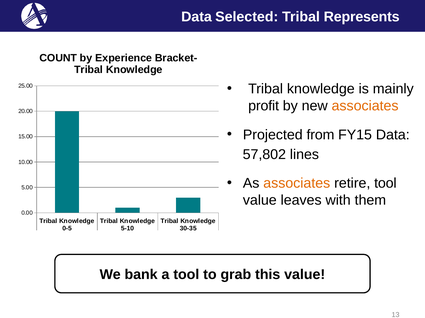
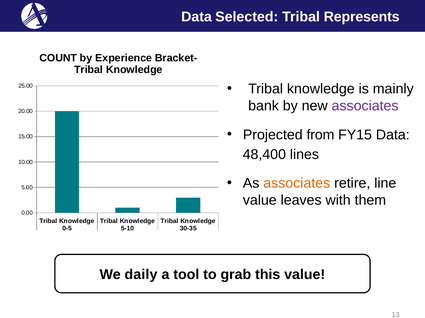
profit: profit -> bank
associates at (365, 106) colour: orange -> purple
57,802: 57,802 -> 48,400
retire tool: tool -> line
bank: bank -> daily
